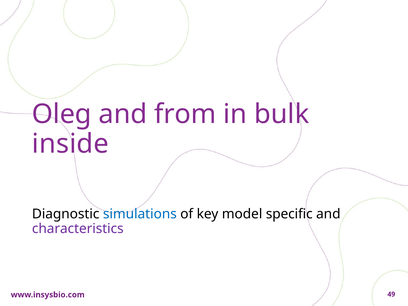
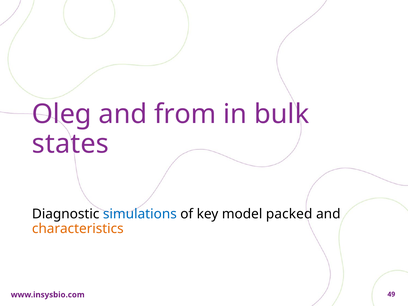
inside: inside -> states
specific: specific -> packed
characteristics colour: purple -> orange
